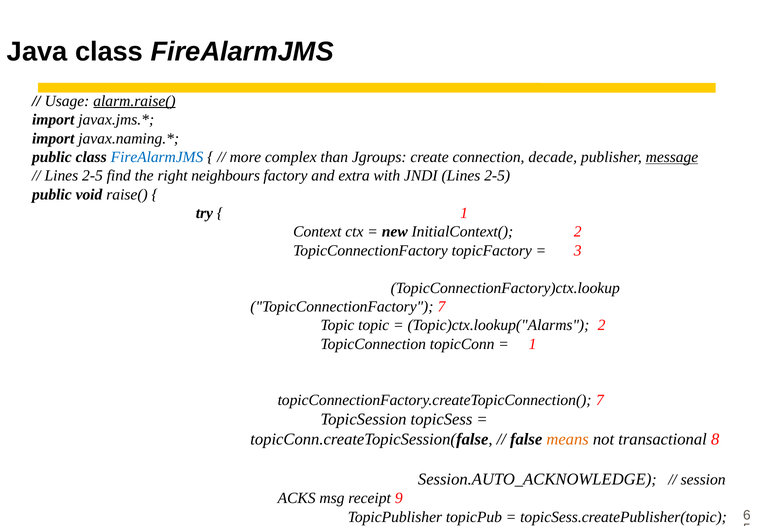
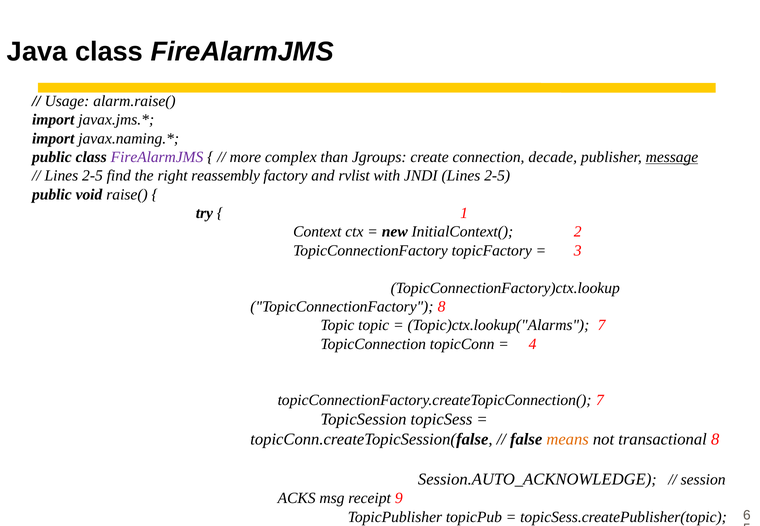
alarm.raise( underline: present -> none
FireAlarmJMS at (157, 157) colour: blue -> purple
neighbours: neighbours -> reassembly
extra: extra -> rvlist
TopicConnectionFactory 7: 7 -> 8
Topic)ctx.lookup("Alarms 2: 2 -> 7
1 at (533, 344): 1 -> 4
